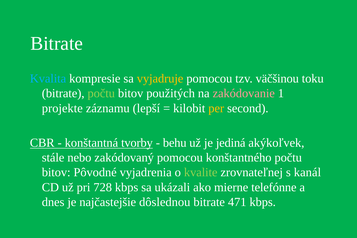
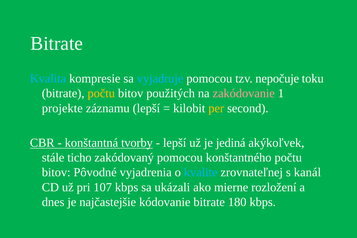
vyjadruje colour: yellow -> light blue
väčšinou: väčšinou -> nepočuje
počtu at (101, 93) colour: light green -> yellow
behu at (175, 143): behu -> lepší
nebo: nebo -> ticho
kvalite colour: light green -> light blue
728: 728 -> 107
telefónne: telefónne -> rozložení
dôslednou: dôslednou -> kódovanie
471: 471 -> 180
